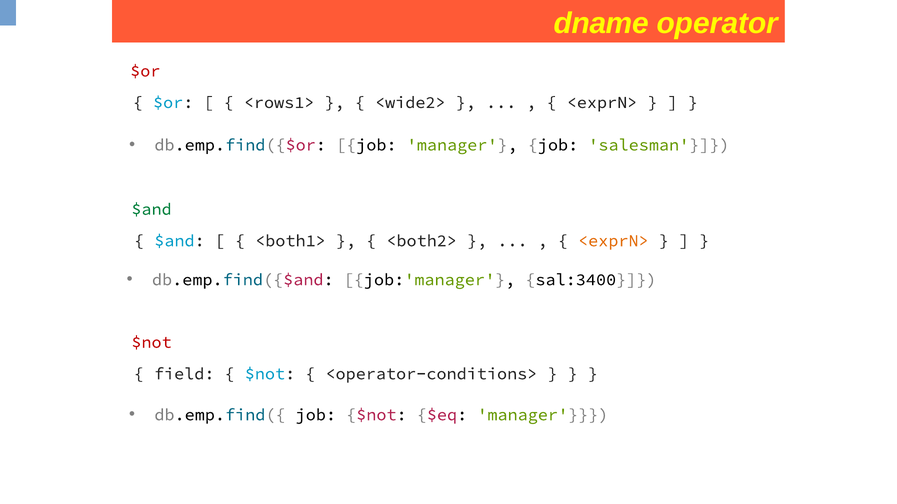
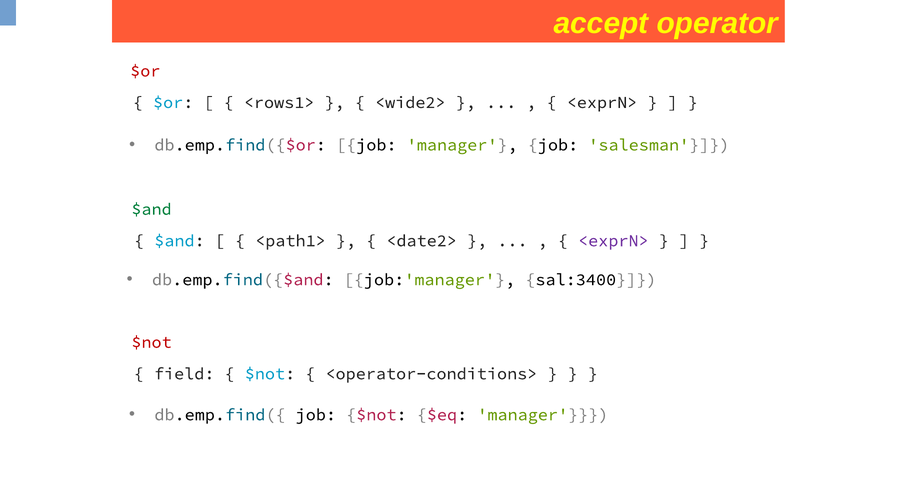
dname: dname -> accept
<both1>: <both1> -> <path1>
<both2>: <both2> -> <date2>
<exprN> at (613, 241) colour: orange -> purple
